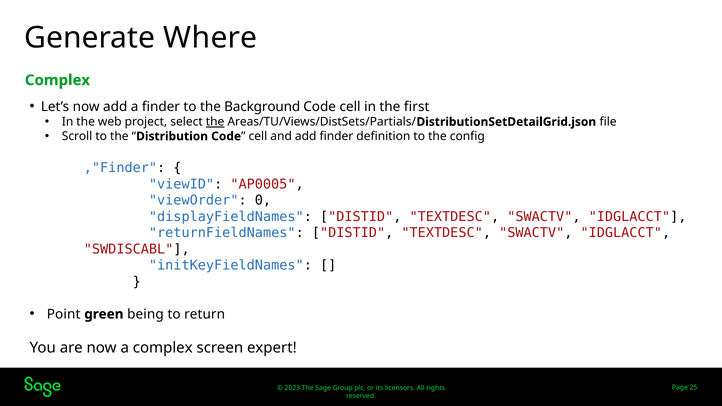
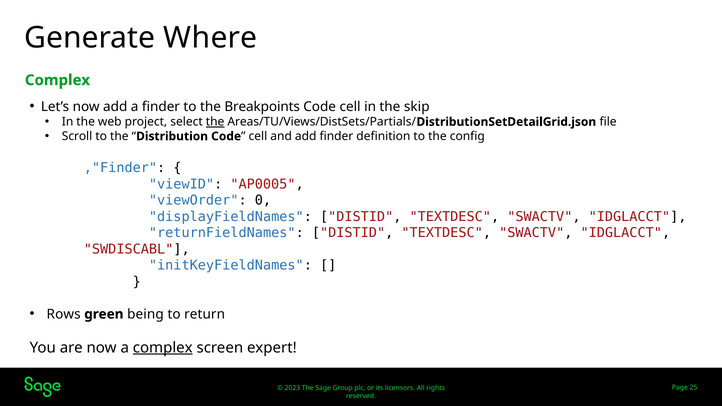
Background: Background -> Breakpoints
first: first -> skip
Point: Point -> Rows
complex at (163, 348) underline: none -> present
